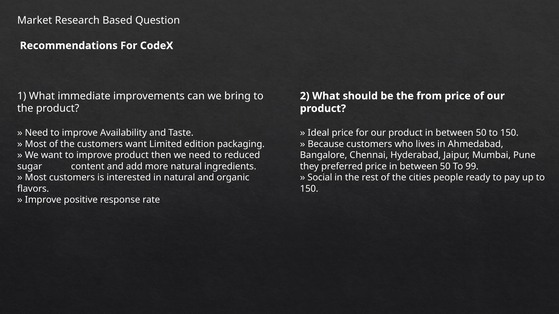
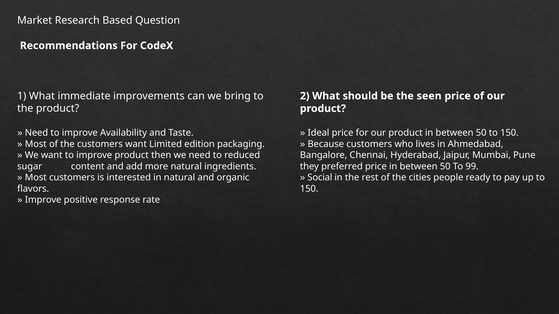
from: from -> seen
